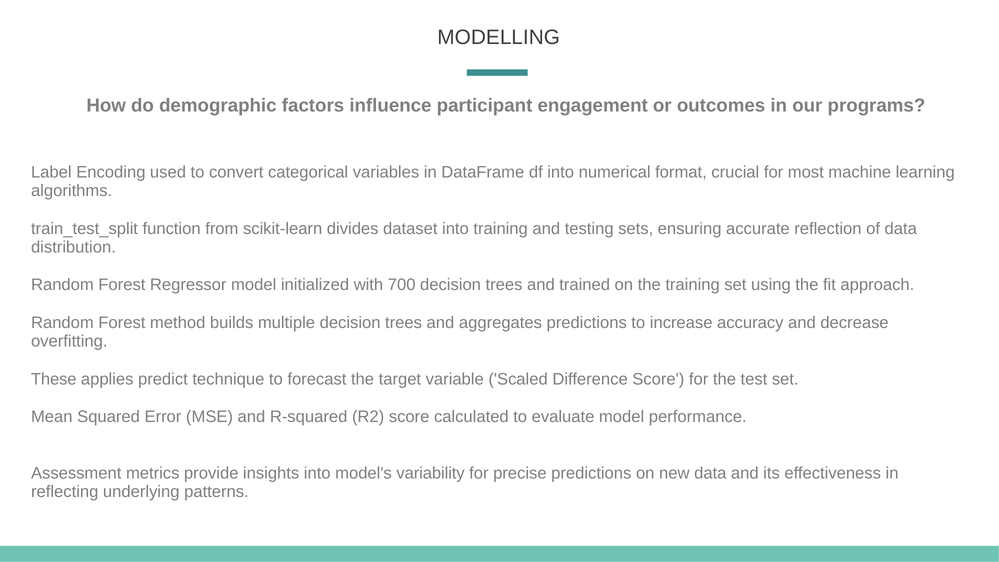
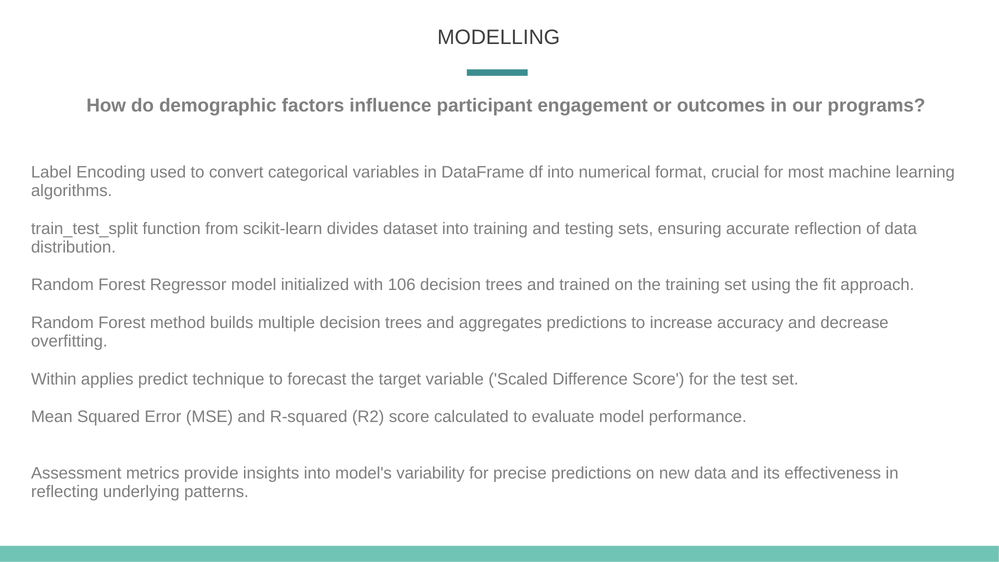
700: 700 -> 106
These: These -> Within
